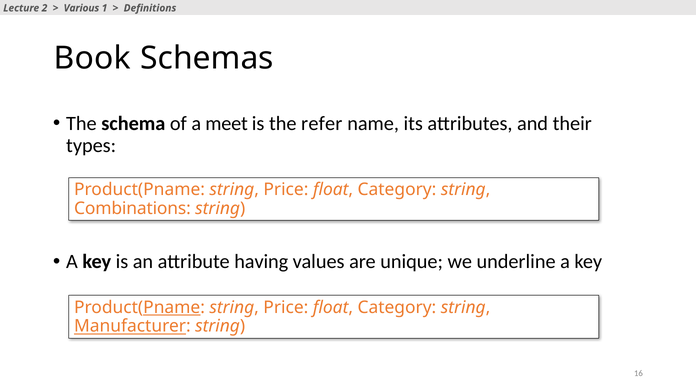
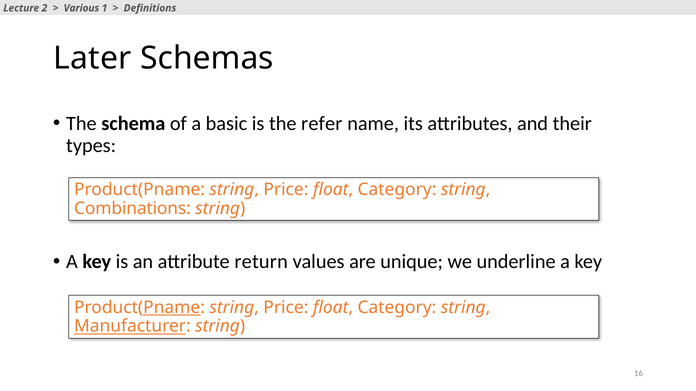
Book: Book -> Later
meet: meet -> basic
having: having -> return
